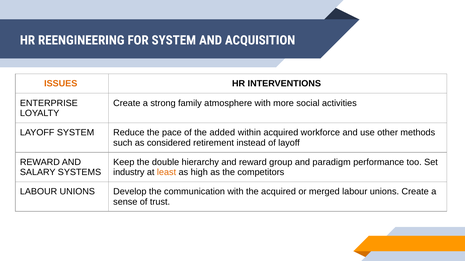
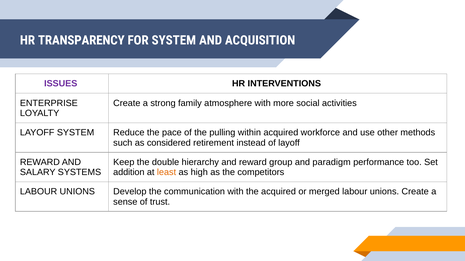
REENGINEERING: REENGINEERING -> TRANSPARENCY
ISSUES colour: orange -> purple
added: added -> pulling
industry: industry -> addition
